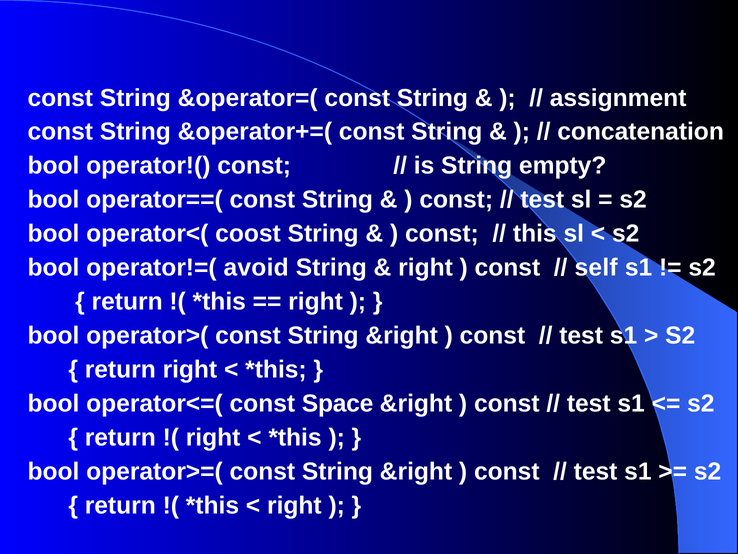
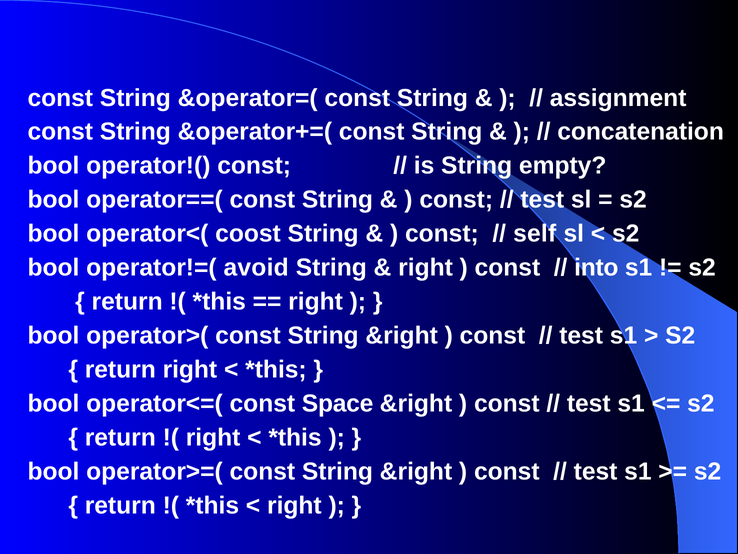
this: this -> self
self: self -> into
